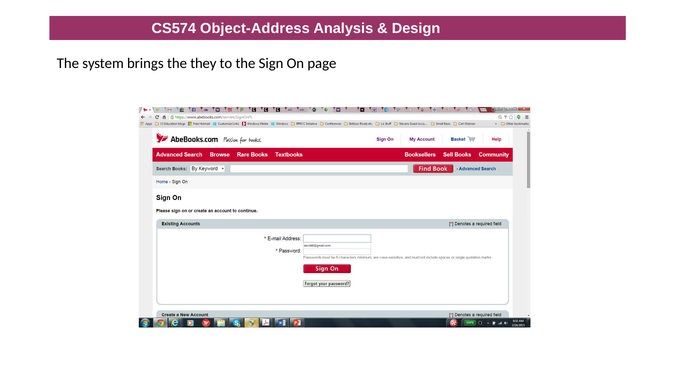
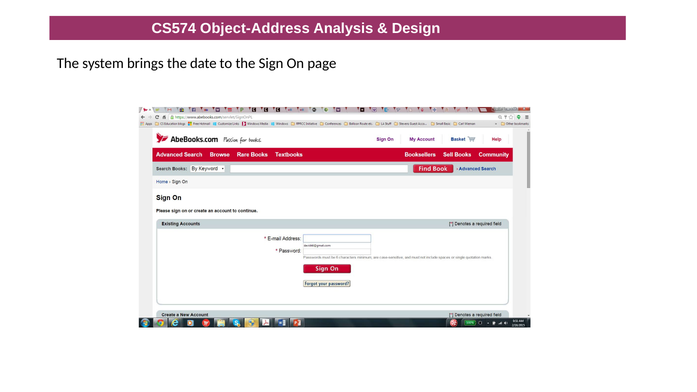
they: they -> date
